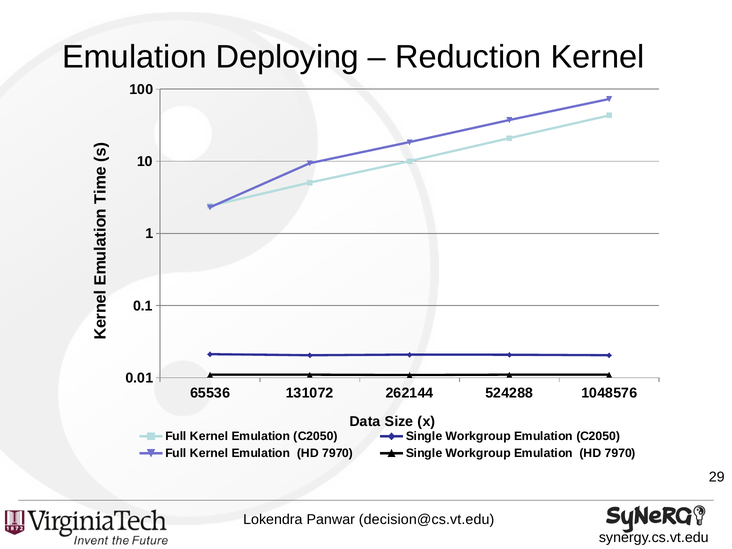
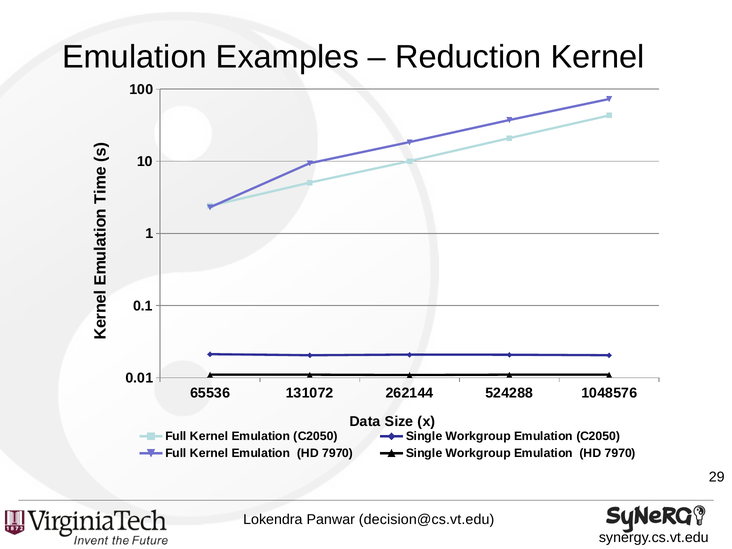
Deploying: Deploying -> Examples
